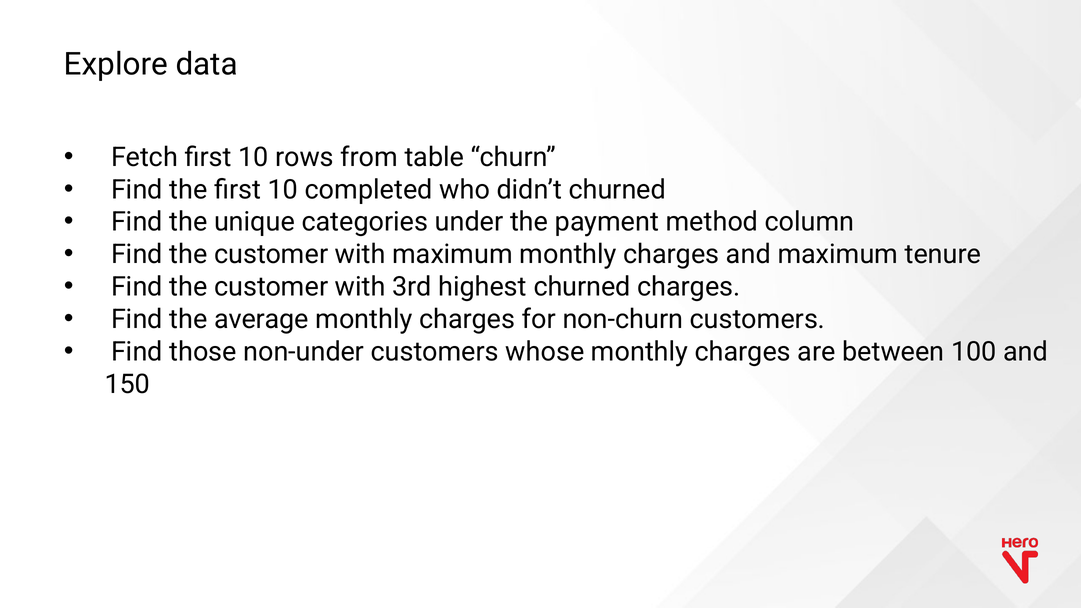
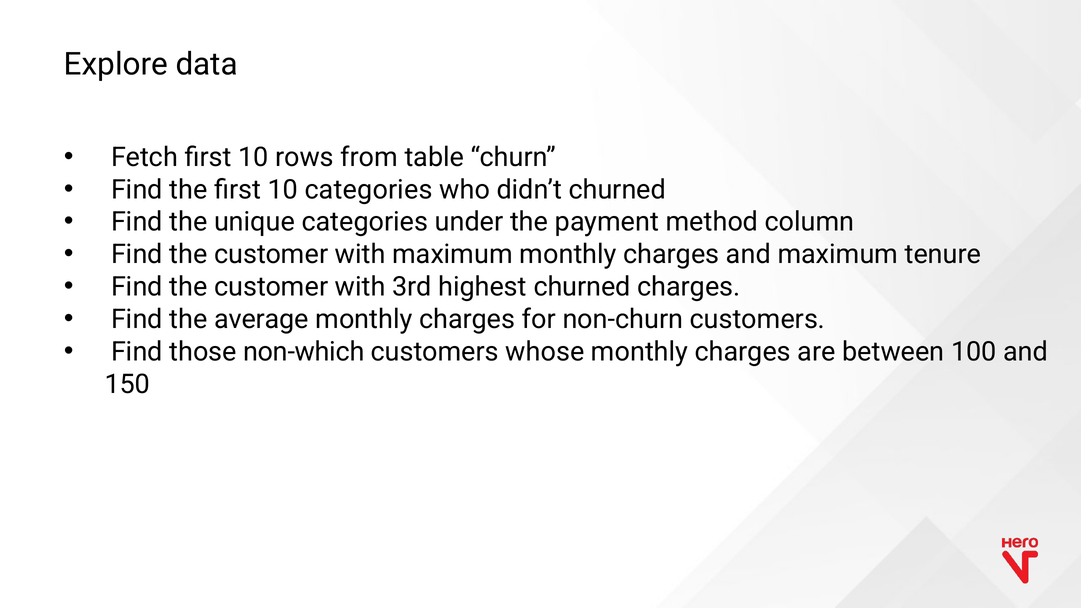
10 completed: completed -> categories
non-under: non-under -> non-which
